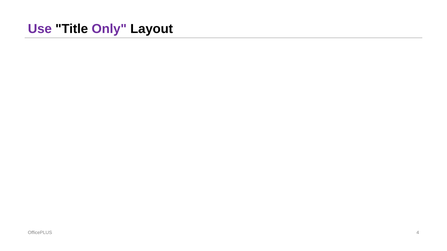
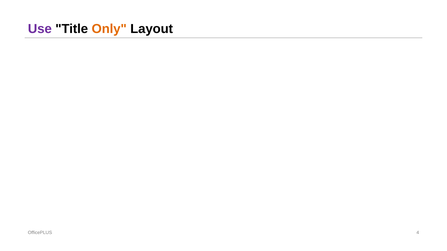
Only colour: purple -> orange
